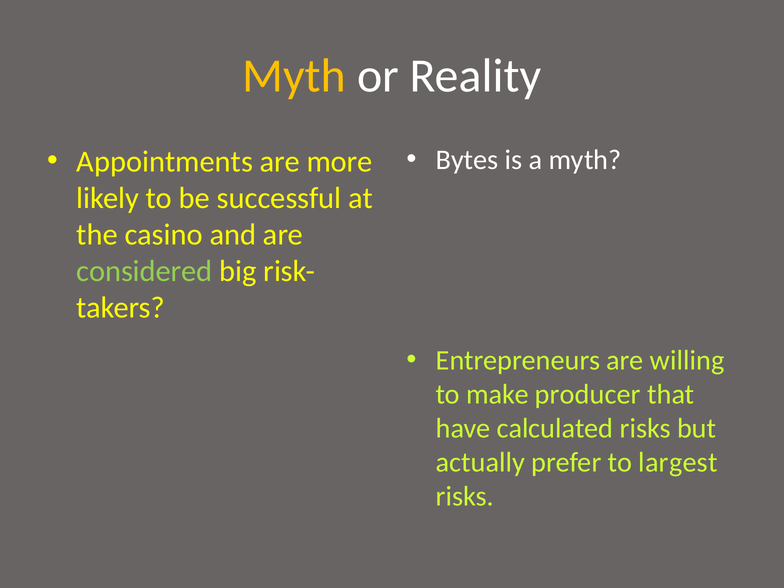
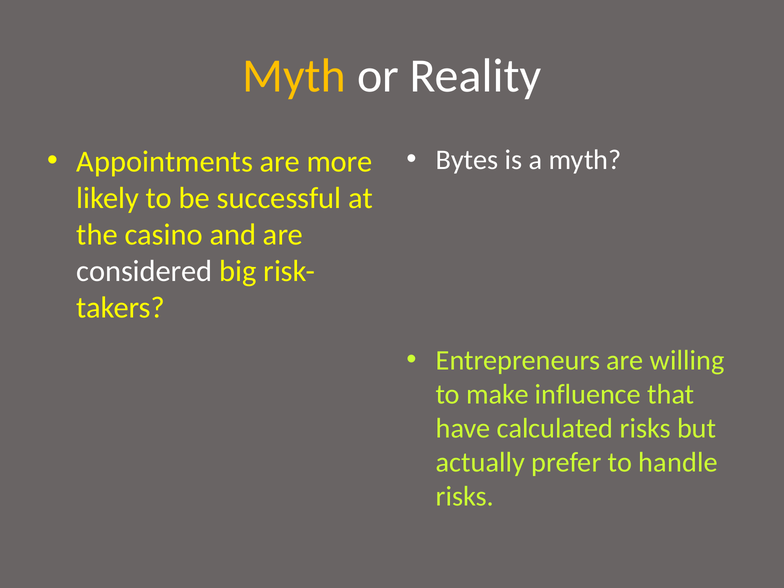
considered colour: light green -> white
producer: producer -> influence
largest: largest -> handle
